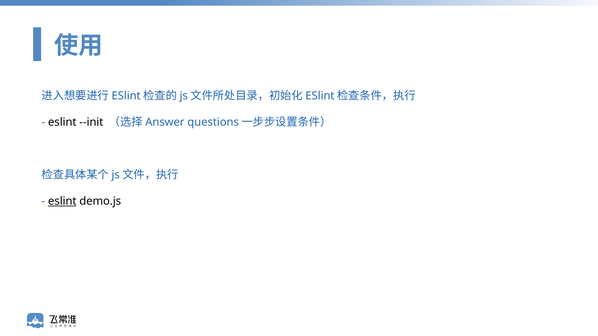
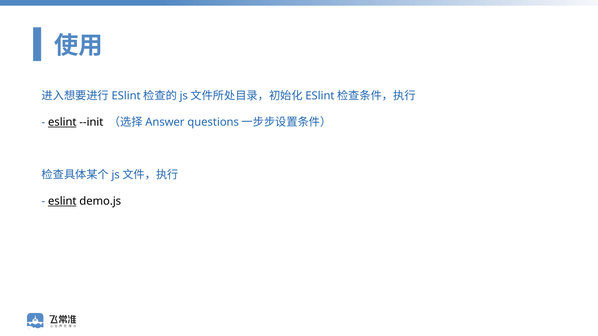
eslint at (62, 122) underline: none -> present
